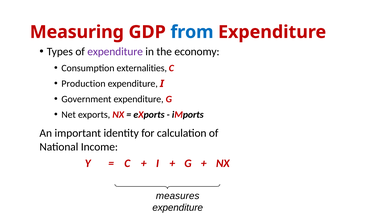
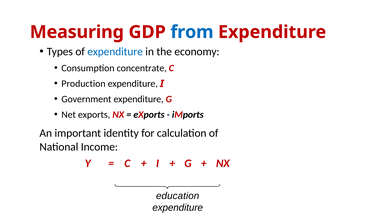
expenditure at (115, 52) colour: purple -> blue
externalities: externalities -> concentrate
measures: measures -> education
